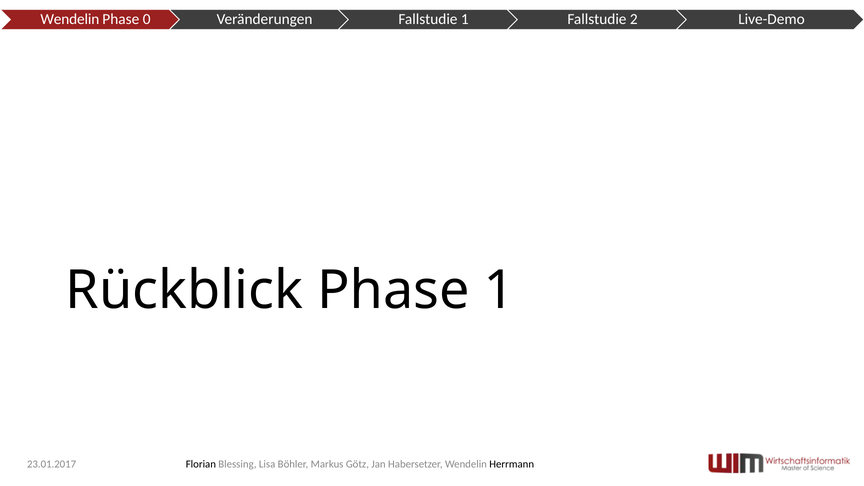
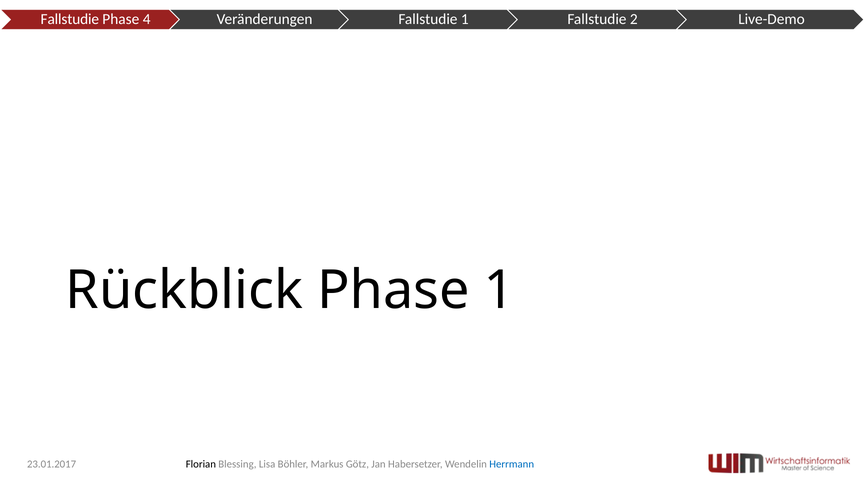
Wendelin at (70, 19): Wendelin -> Fallstudie
0: 0 -> 4
Herrmann colour: black -> blue
